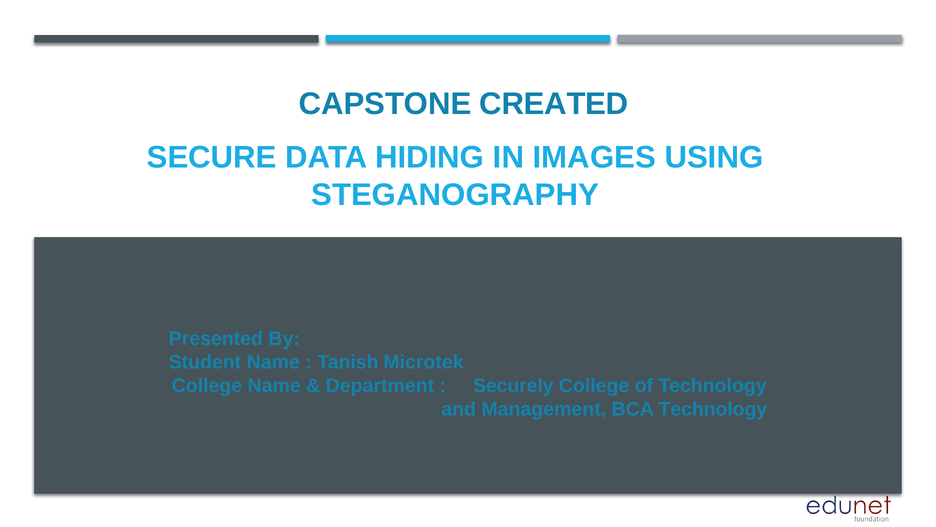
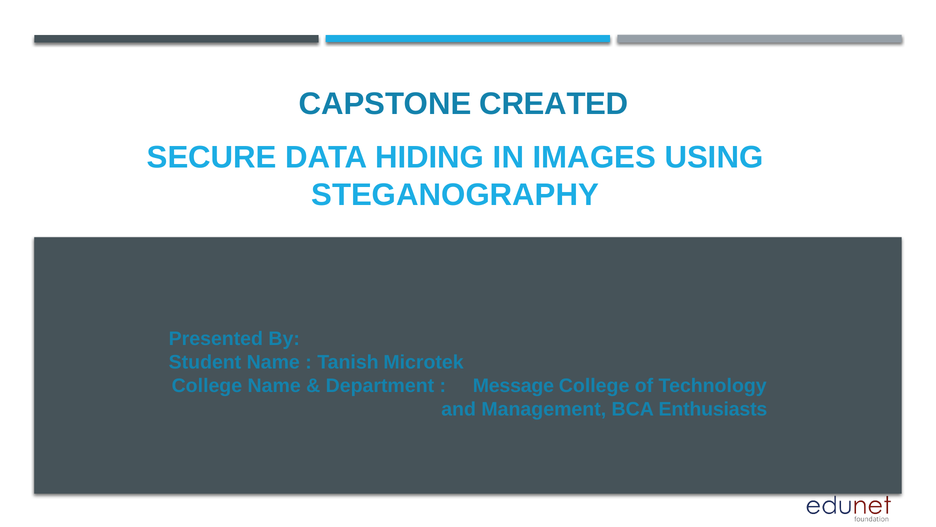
Securely: Securely -> Message
BCA Technology: Technology -> Enthusiasts
